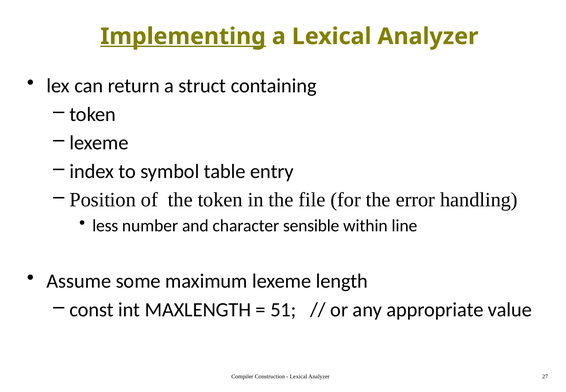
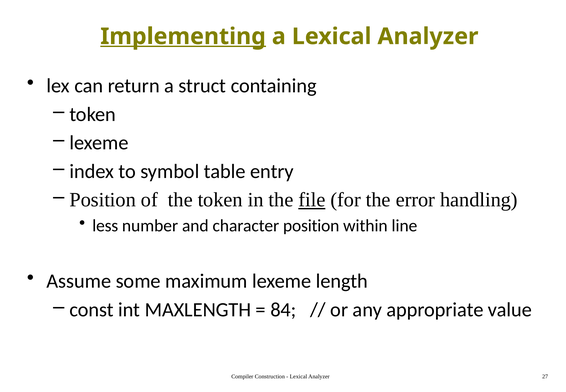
file underline: none -> present
character sensible: sensible -> position
51: 51 -> 84
